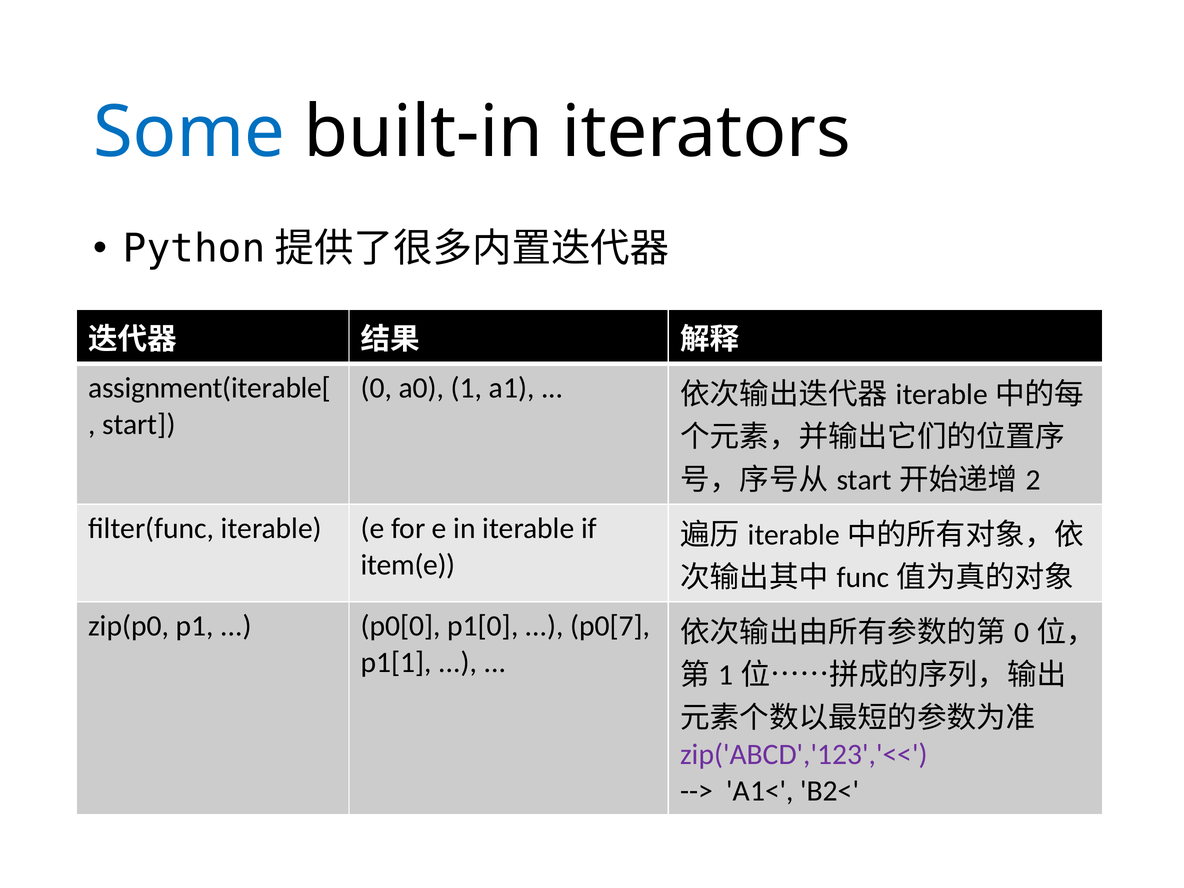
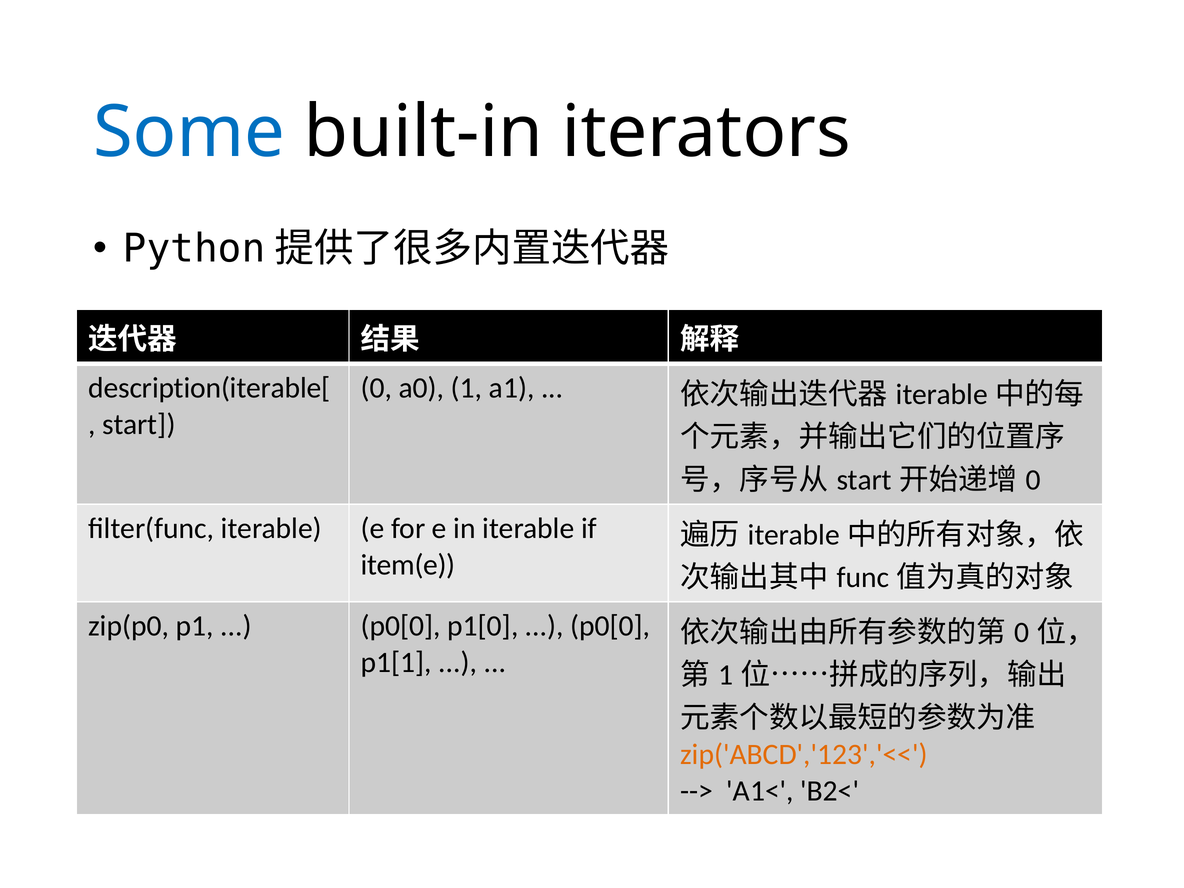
assignment(iterable[: assignment(iterable[ -> description(iterable[
2 at (1033, 480): 2 -> 0
p0[7 at (610, 626): p0[7 -> p0[0
zip('ABCD','123','<< colour: purple -> orange
